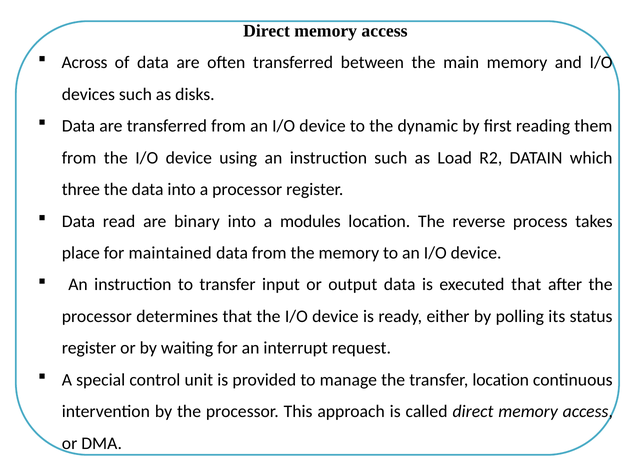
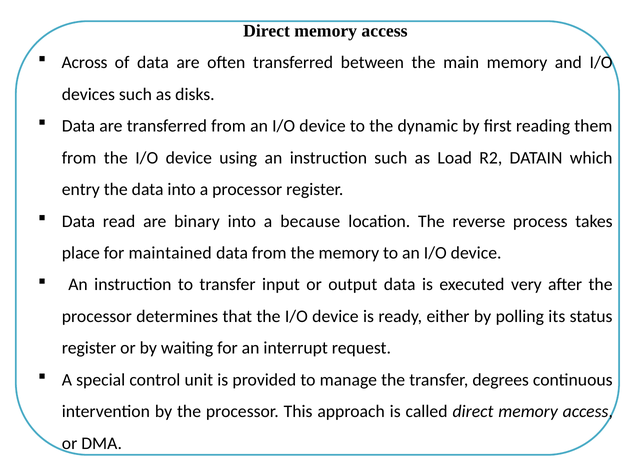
three: three -> entry
modules: modules -> because
executed that: that -> very
transfer location: location -> degrees
